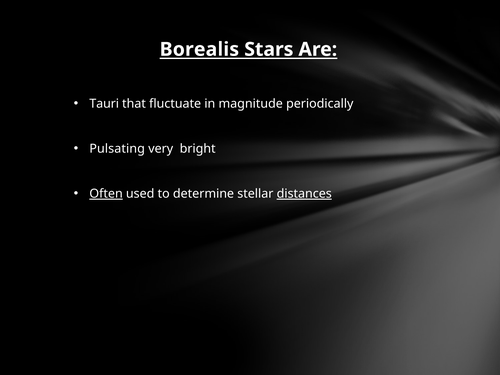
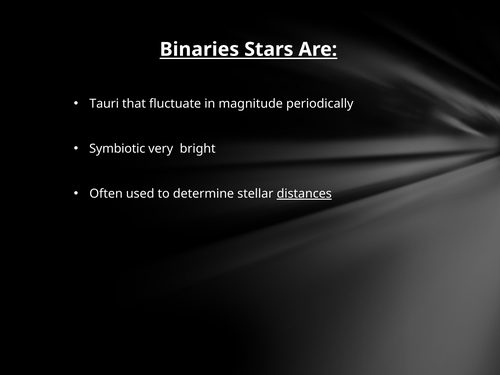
Borealis: Borealis -> Binaries
Pulsating: Pulsating -> Symbiotic
Often underline: present -> none
